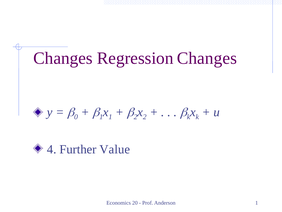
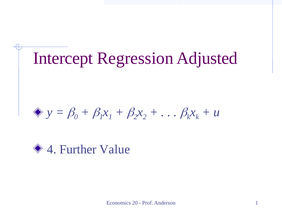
Changes at (63, 58): Changes -> Intercept
Regression Changes: Changes -> Adjusted
